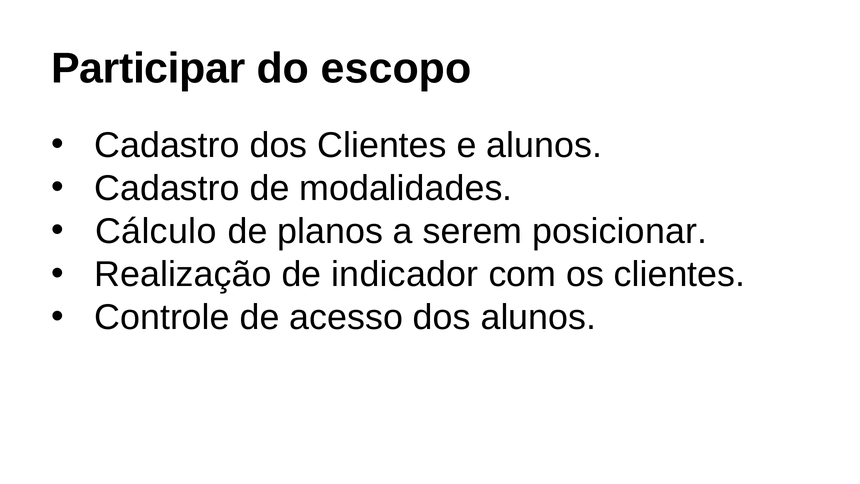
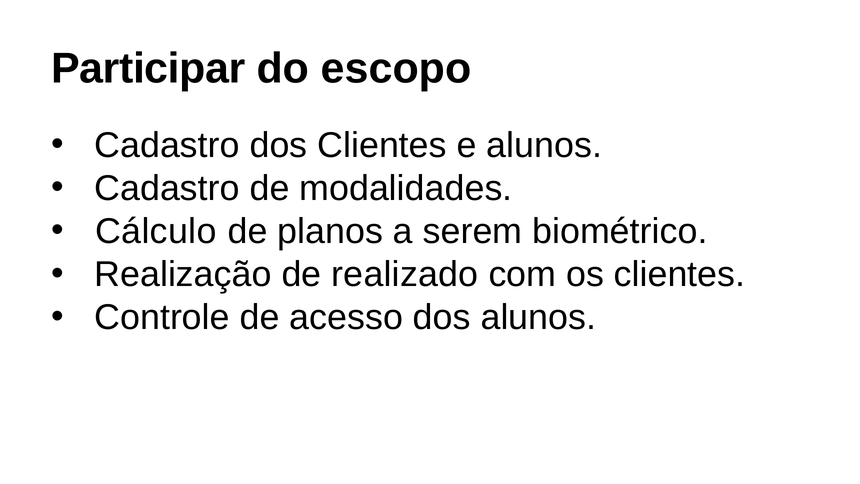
posicionar: posicionar -> biométrico
indicador: indicador -> realizado
